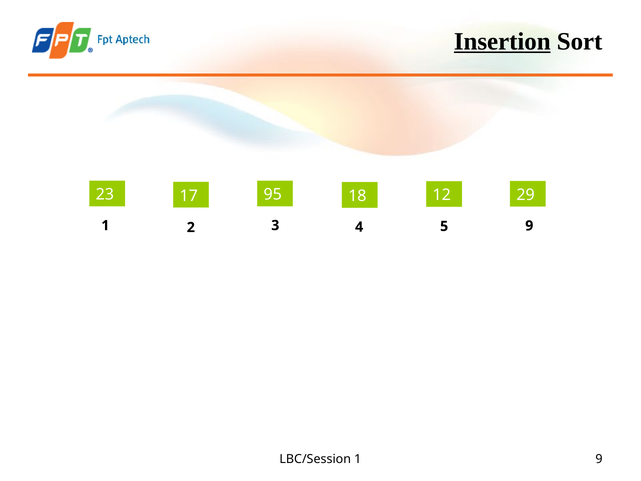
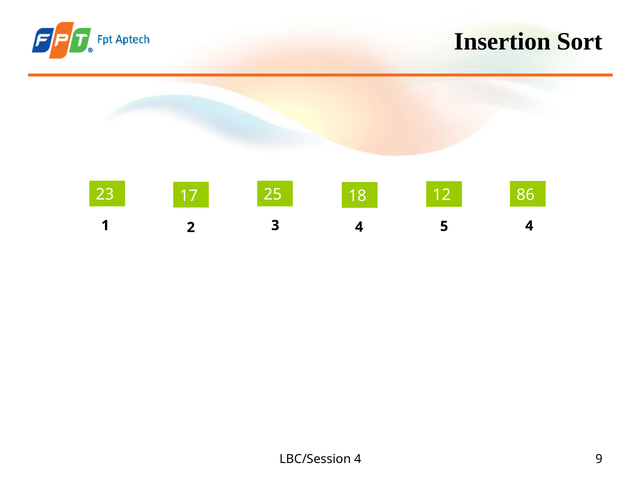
Insertion underline: present -> none
95: 95 -> 25
29: 29 -> 86
2 9: 9 -> 4
LBC/Session 1: 1 -> 4
